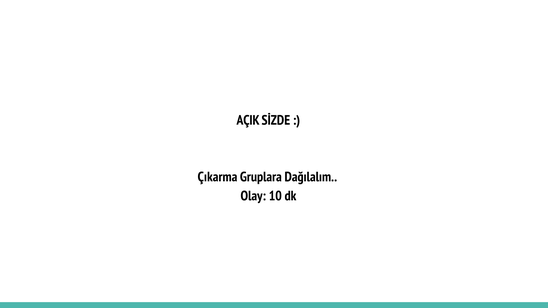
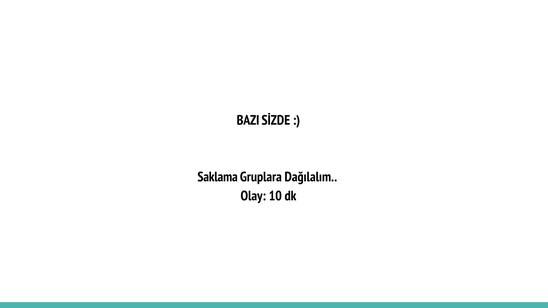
AÇIK: AÇIK -> BAZI
Çıkarma: Çıkarma -> Saklama
